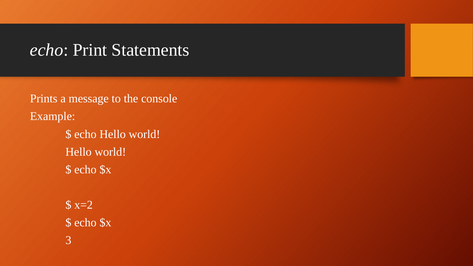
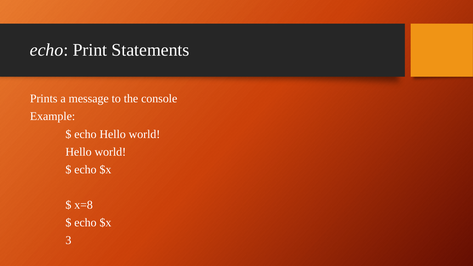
x=2: x=2 -> x=8
